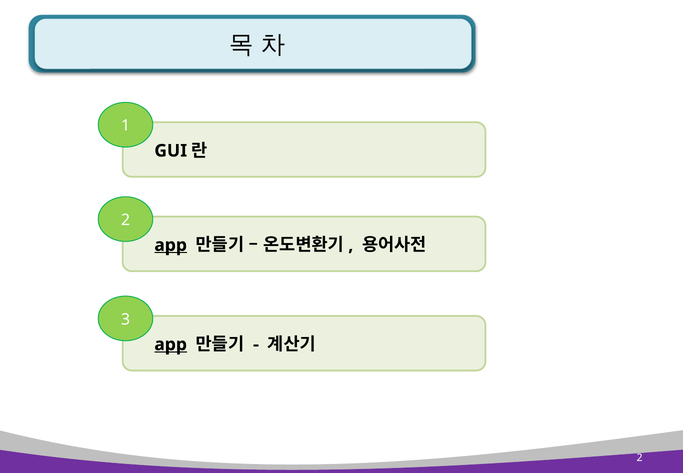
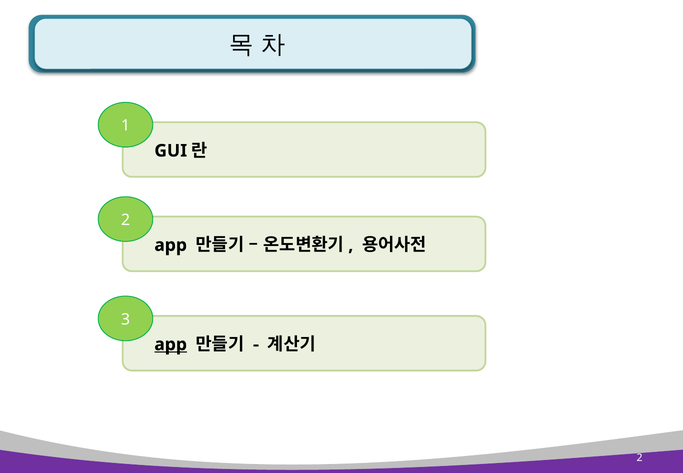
app at (171, 245) underline: present -> none
